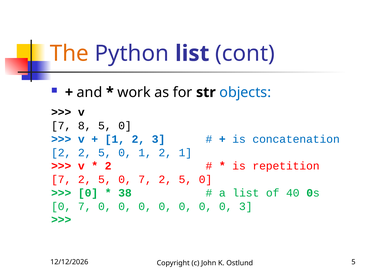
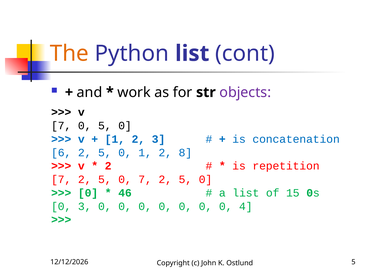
objects colour: blue -> purple
7 8: 8 -> 0
2 at (61, 153): 2 -> 6
2 1: 1 -> 8
38: 38 -> 46
40: 40 -> 15
7 at (85, 207): 7 -> 3
0 3: 3 -> 4
